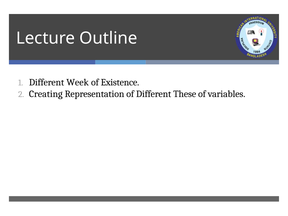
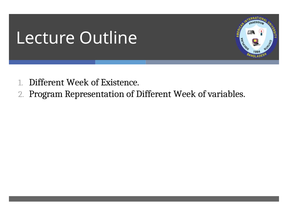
Creating: Creating -> Program
of Different These: These -> Week
